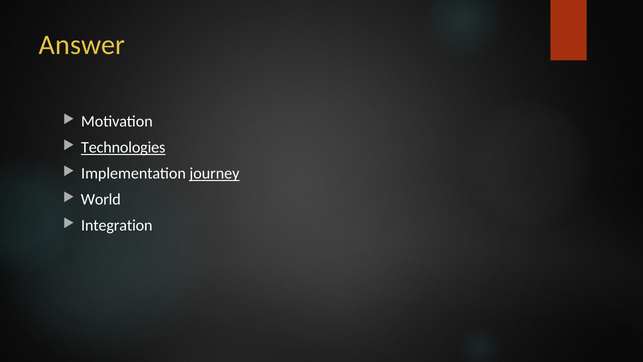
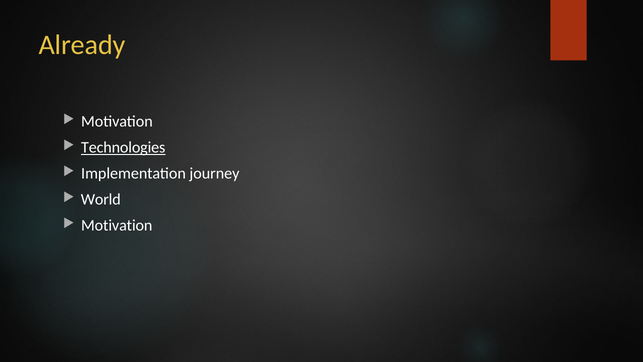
Answer: Answer -> Already
journey underline: present -> none
Integration at (117, 225): Integration -> Motivation
